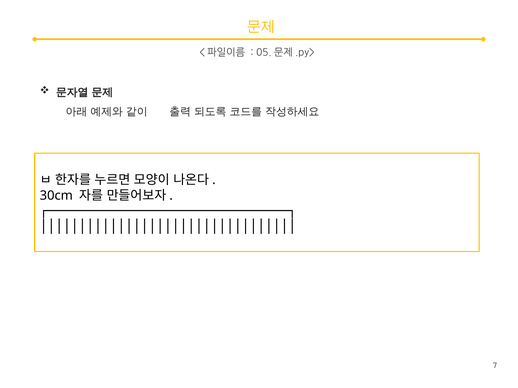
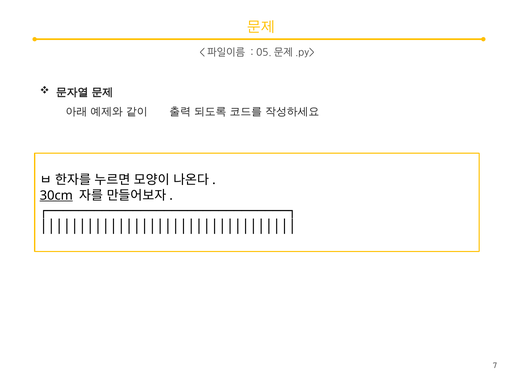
30cm underline: none -> present
